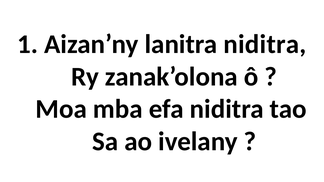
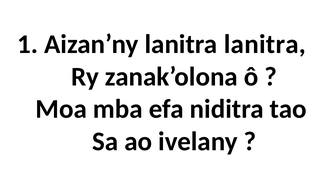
lanitra niditra: niditra -> lanitra
